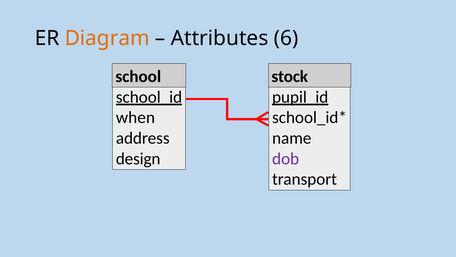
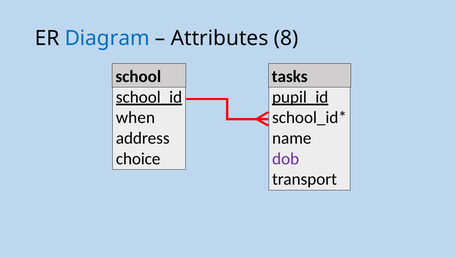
Diagram colour: orange -> blue
6: 6 -> 8
stock: stock -> tasks
design: design -> choice
